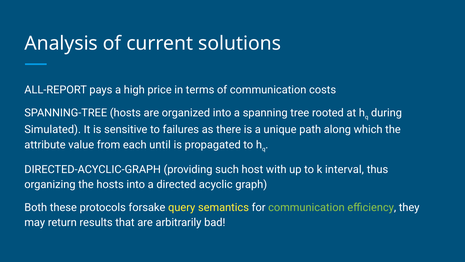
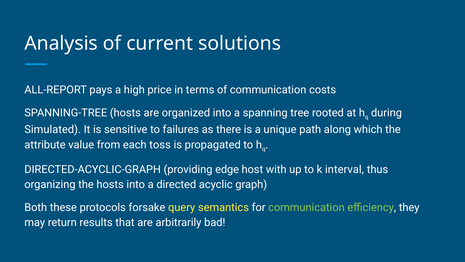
until: until -> toss
such: such -> edge
